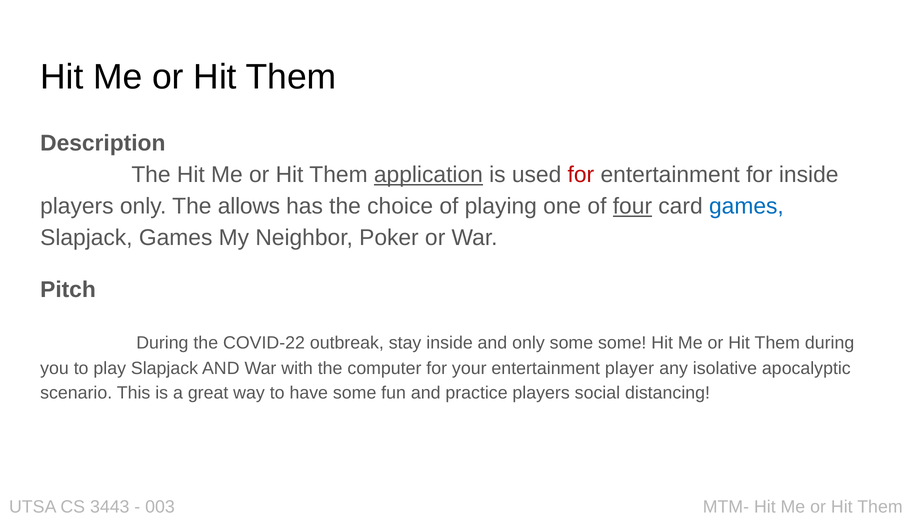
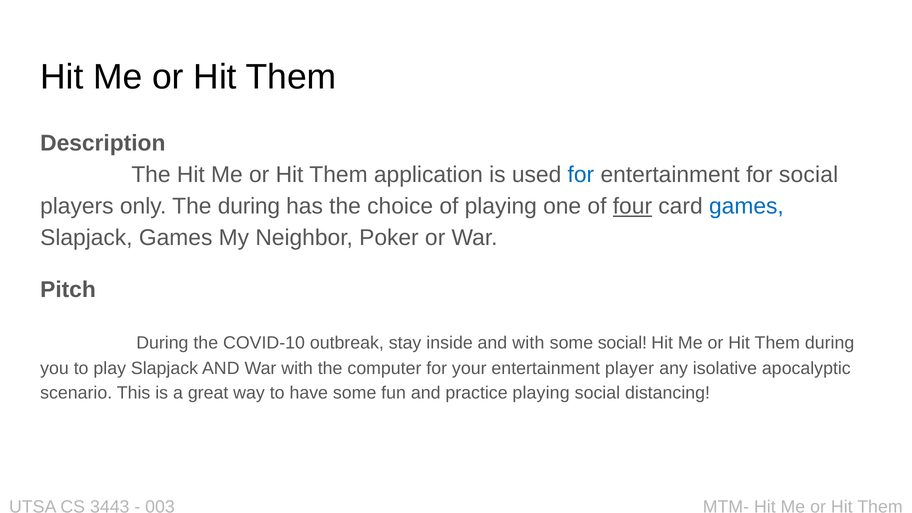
application underline: present -> none
for at (581, 175) colour: red -> blue
for inside: inside -> social
The allows: allows -> during
COVID-22: COVID-22 -> COVID-10
and only: only -> with
some some: some -> social
practice players: players -> playing
